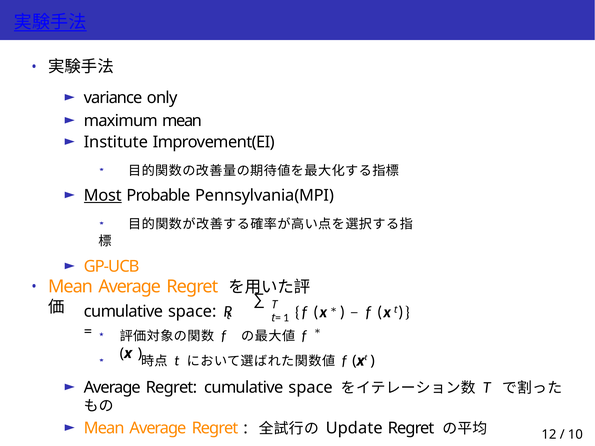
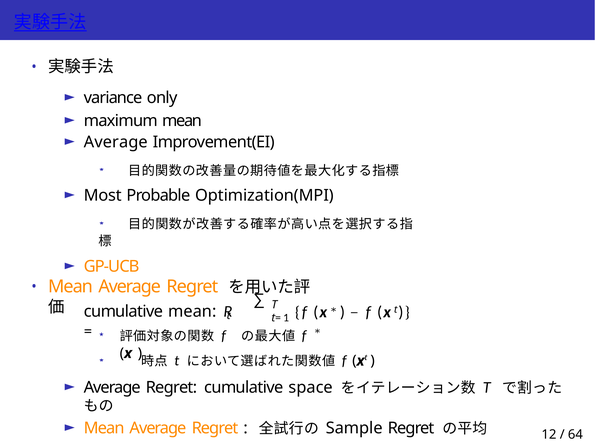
Institute at (116, 142): Institute -> Average
Most underline: present -> none
Pennsylvania(MPI: Pennsylvania(MPI -> Optimization(MPI
space at (192, 312): space -> mean
Update: Update -> Sample
10: 10 -> 64
